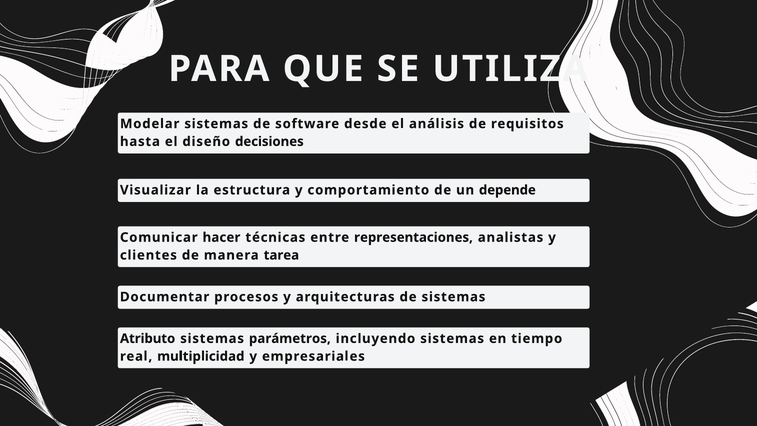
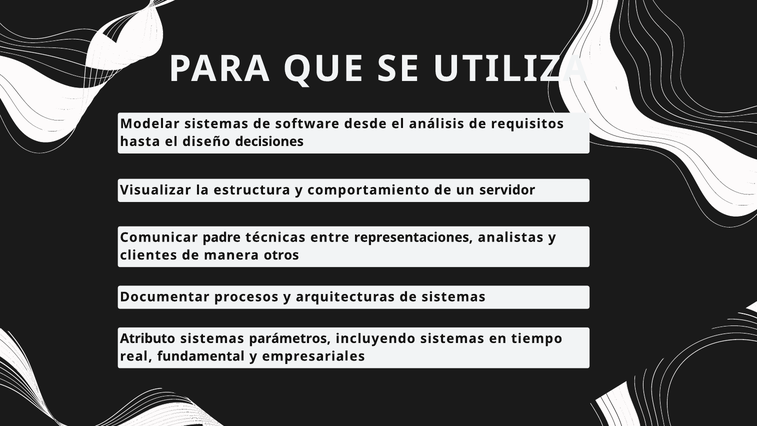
depende: depende -> servidor
hacer: hacer -> padre
tarea: tarea -> otros
multiplicidad: multiplicidad -> fundamental
